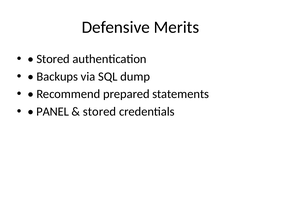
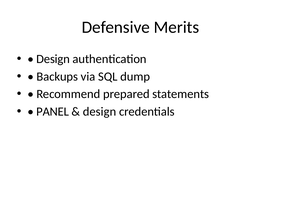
Stored at (53, 59): Stored -> Design
stored at (100, 111): stored -> design
